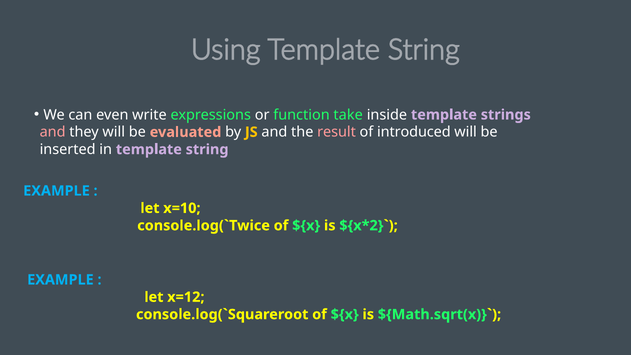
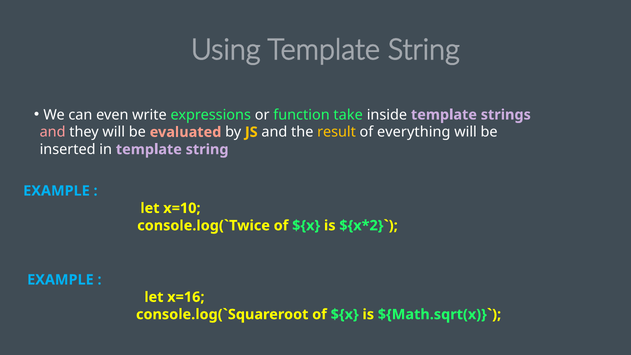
result colour: pink -> yellow
introduced: introduced -> everything
x=12: x=12 -> x=16
